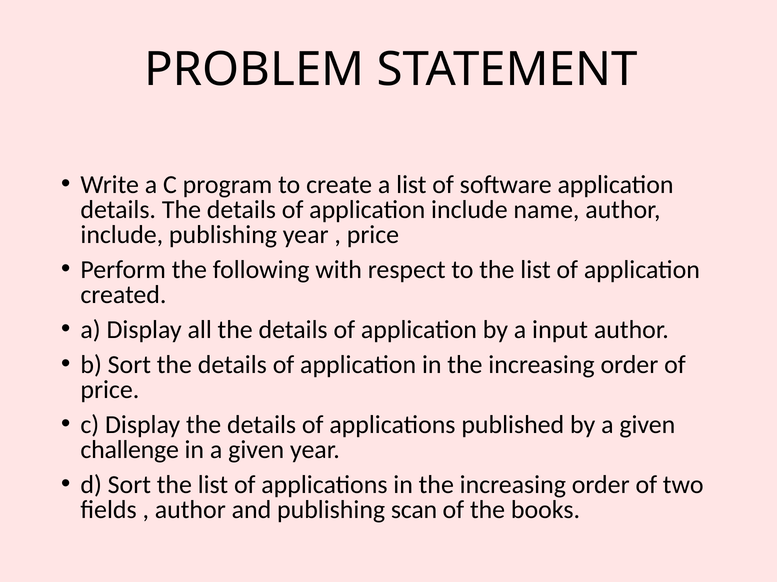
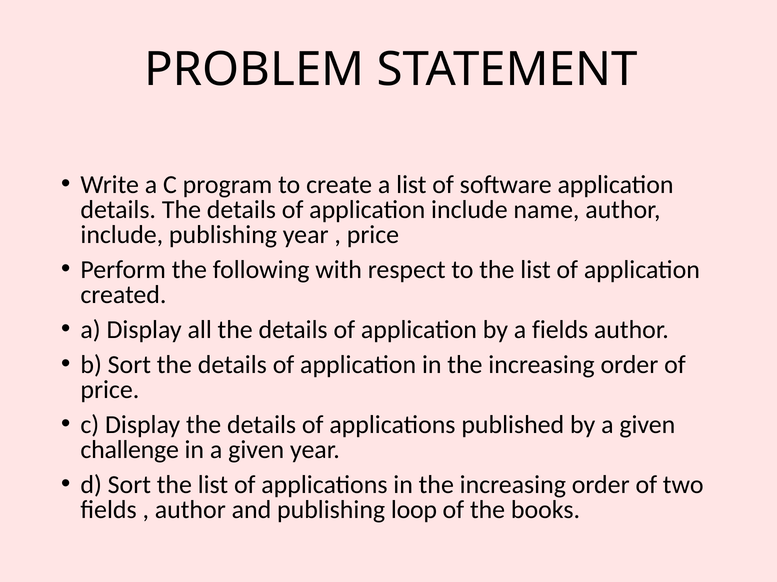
a input: input -> fields
scan: scan -> loop
